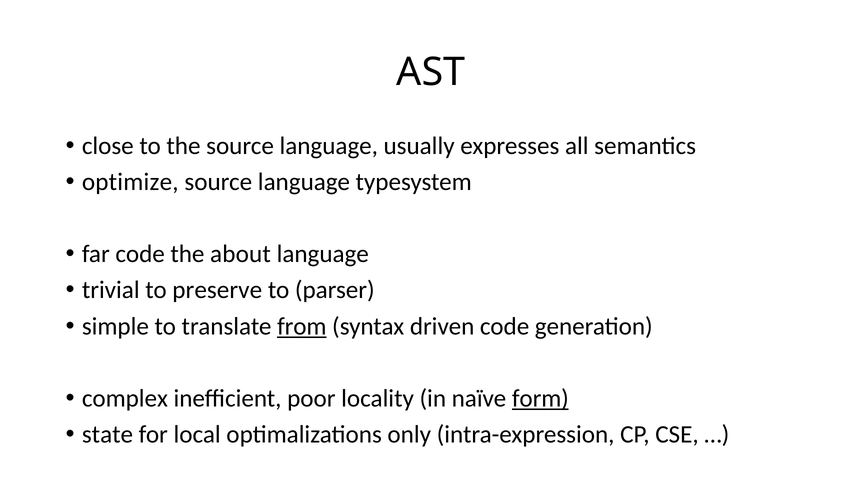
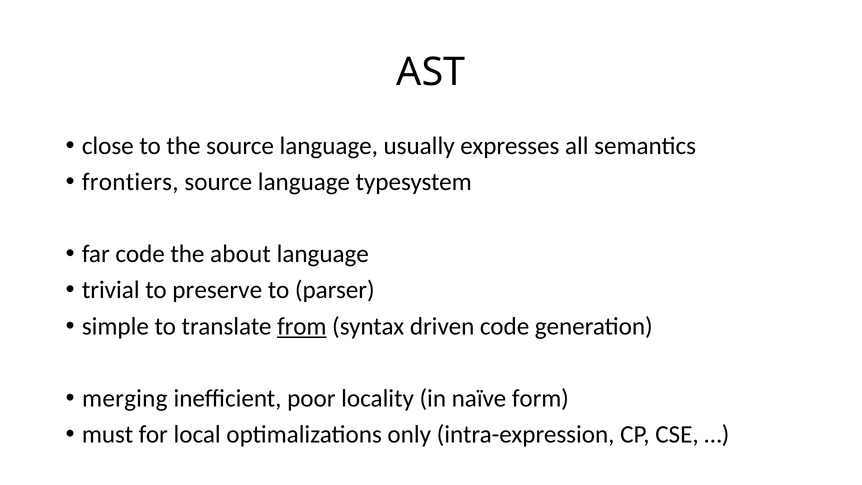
optimize: optimize -> frontiers
complex: complex -> merging
form underline: present -> none
state: state -> must
